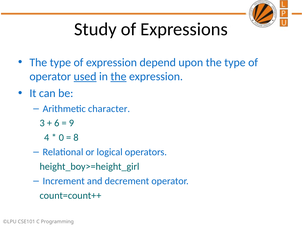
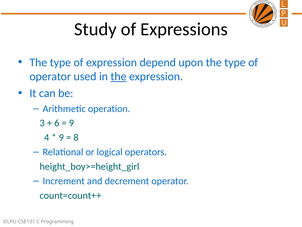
used underline: present -> none
character: character -> operation
0 at (61, 137): 0 -> 9
